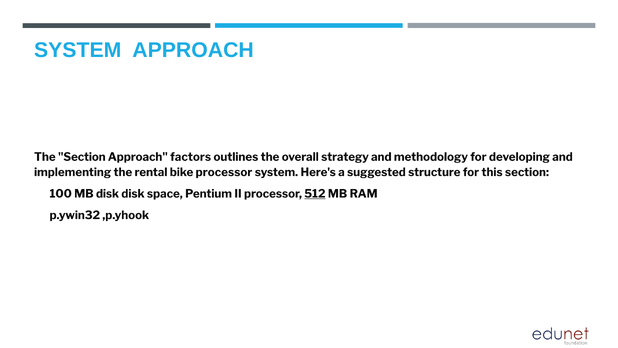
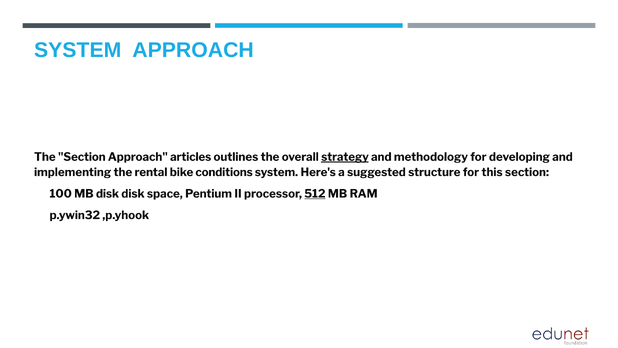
factors: factors -> articles
strategy underline: none -> present
bike processor: processor -> conditions
